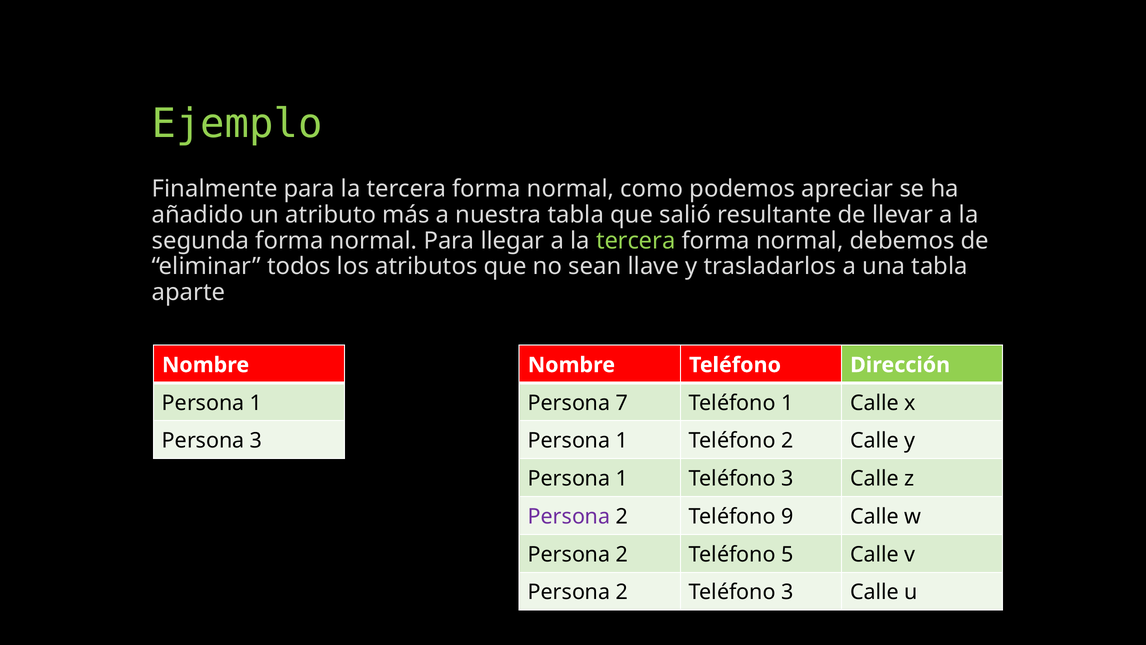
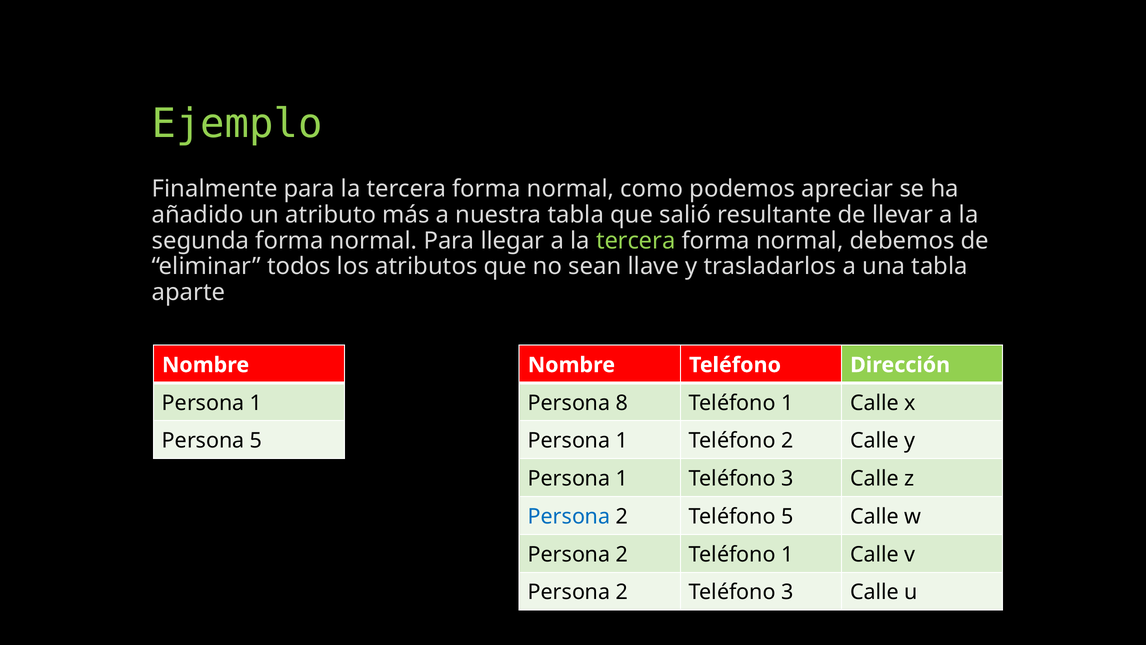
7: 7 -> 8
Persona 3: 3 -> 5
Persona at (569, 516) colour: purple -> blue
Teléfono 9: 9 -> 5
2 Teléfono 5: 5 -> 1
